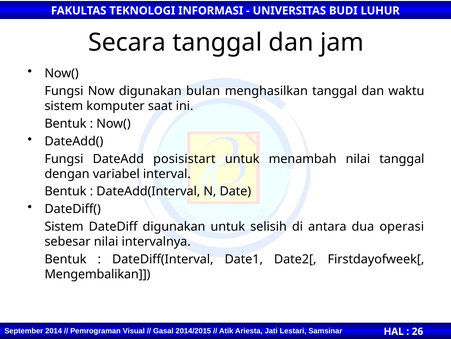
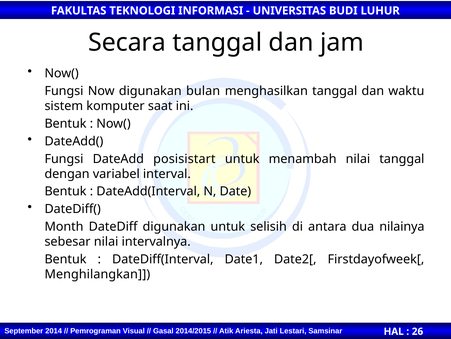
Sistem at (64, 226): Sistem -> Month
operasi: operasi -> nilainya
Mengembalikan: Mengembalikan -> Menghilangkan
